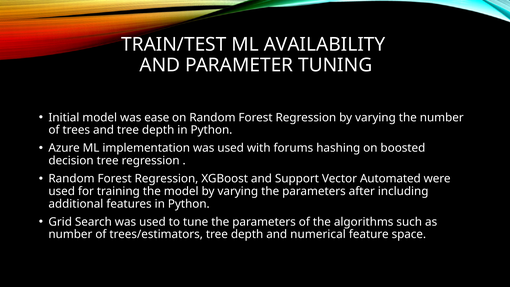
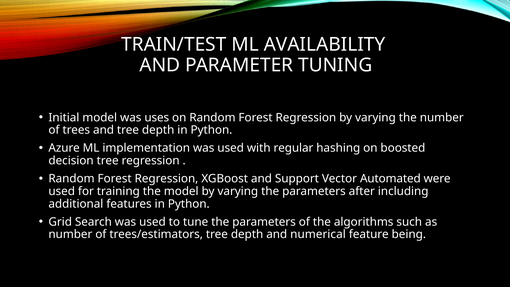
ease: ease -> uses
forums: forums -> regular
space: space -> being
